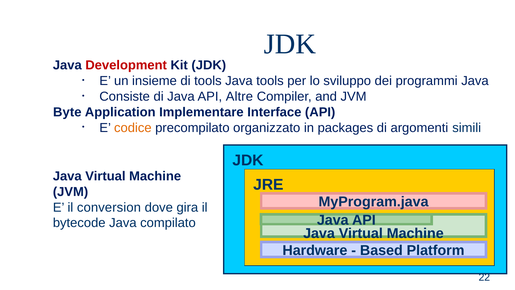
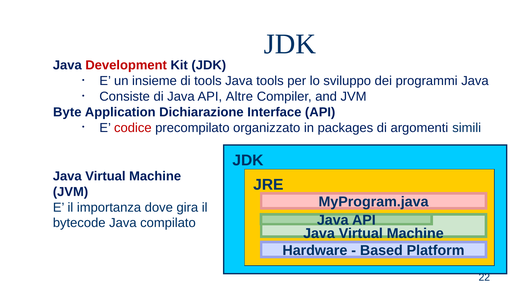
Implementare: Implementare -> Dichiarazione
codice colour: orange -> red
conversion: conversion -> importanza
